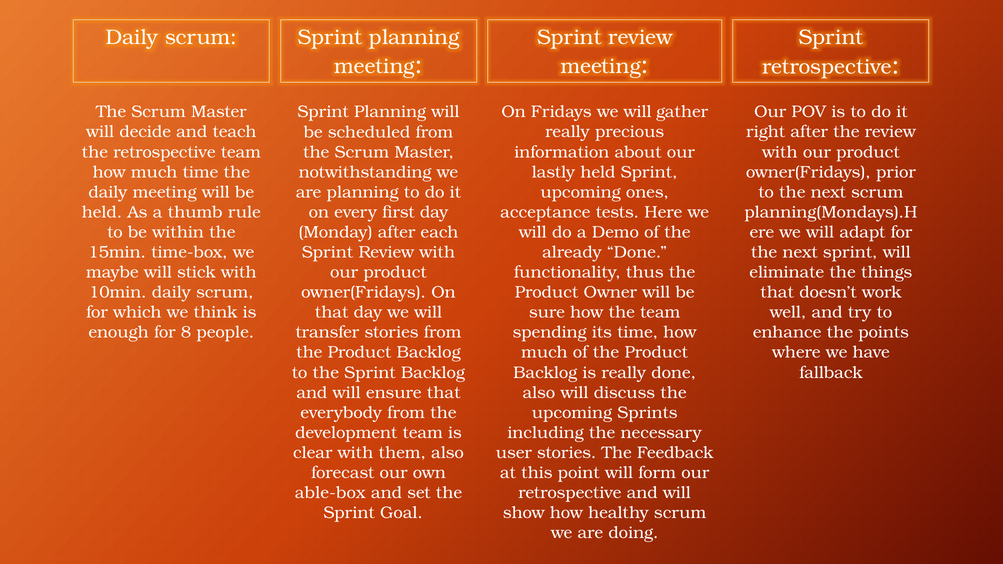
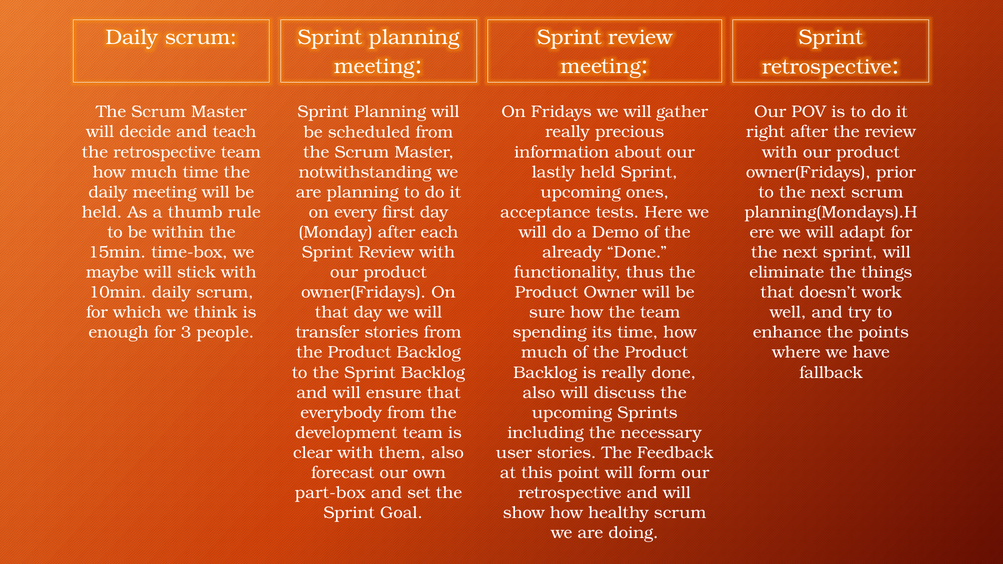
8: 8 -> 3
able-box: able-box -> part-box
